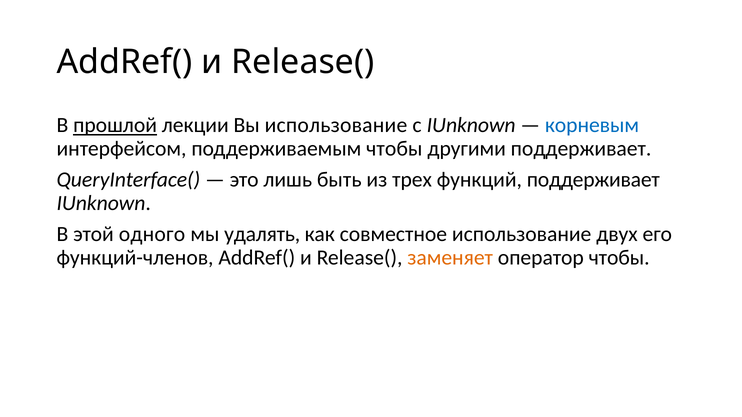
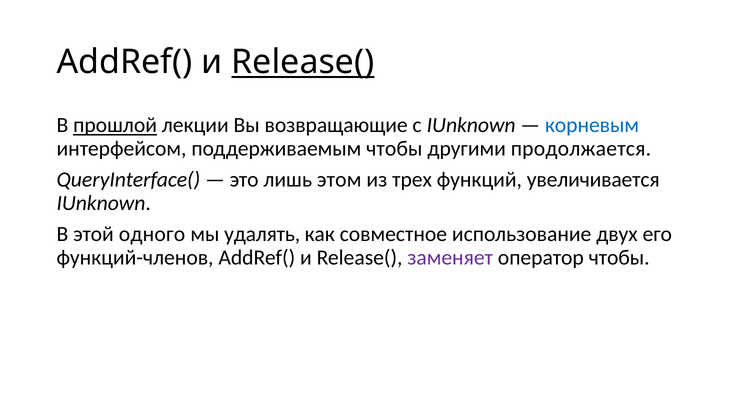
Release( at (303, 62) underline: none -> present
Вы использование: использование -> возвращающие
другими поддерживает: поддерживает -> продолжается
быть: быть -> этом
функций поддерживает: поддерживает -> увеличивается
заменяет colour: orange -> purple
